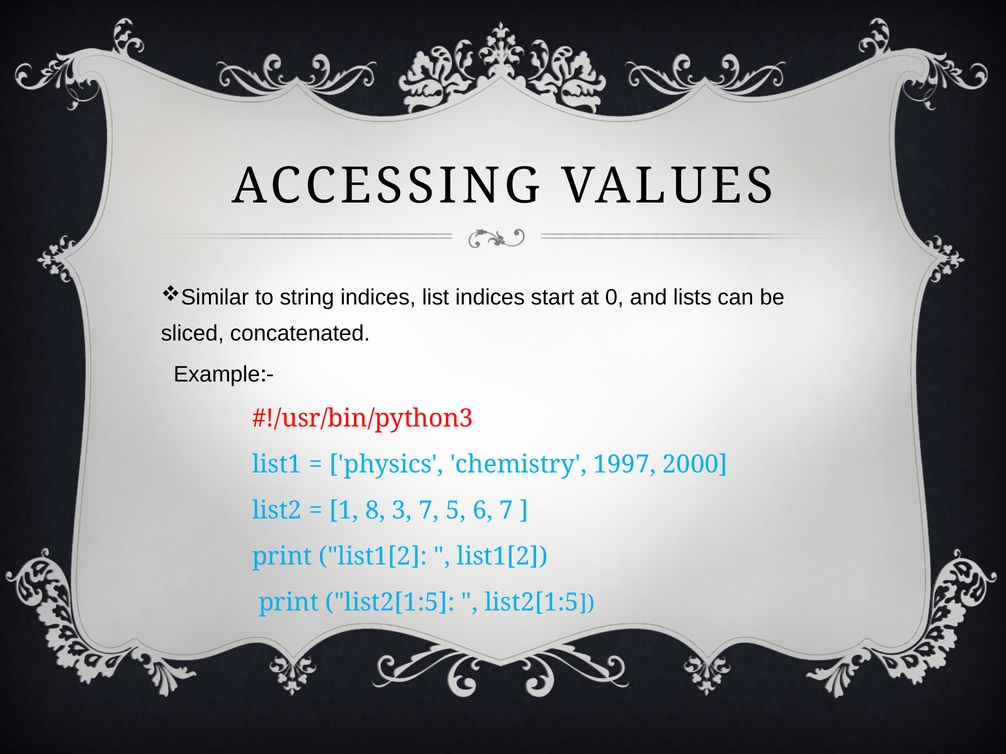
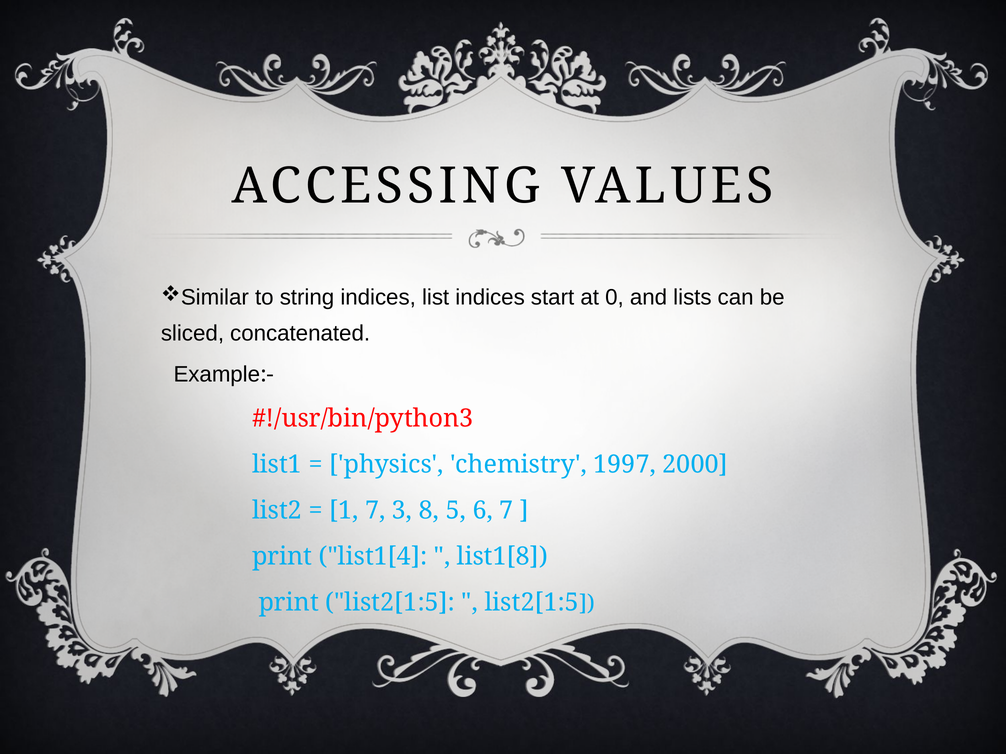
1 8: 8 -> 7
3 7: 7 -> 8
print list1[2: list1[2 -> list1[4
list1[2 at (502, 557): list1[2 -> list1[8
